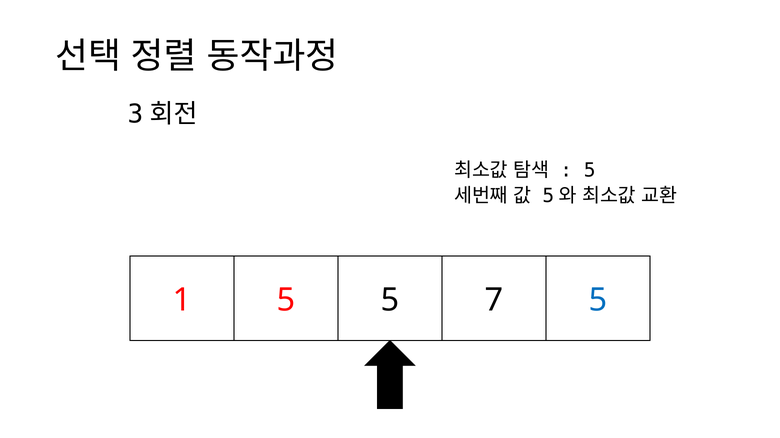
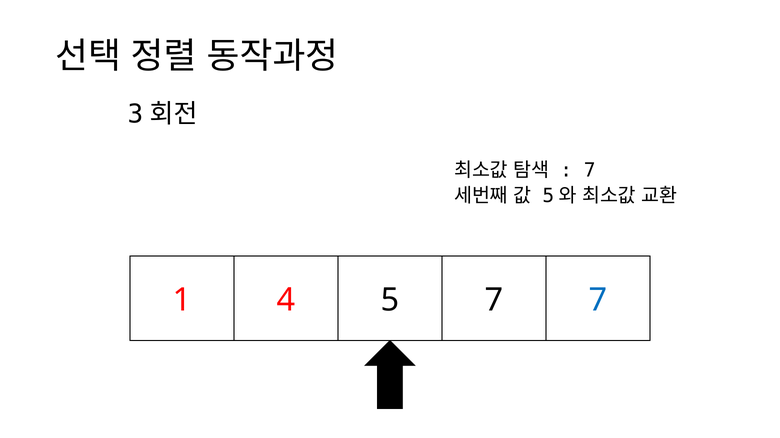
5 at (590, 171): 5 -> 7
1 5: 5 -> 4
7 5: 5 -> 7
